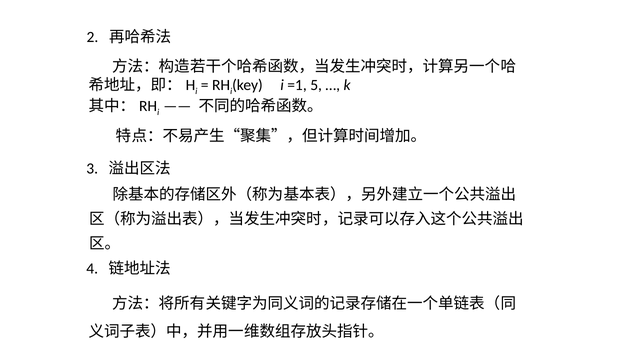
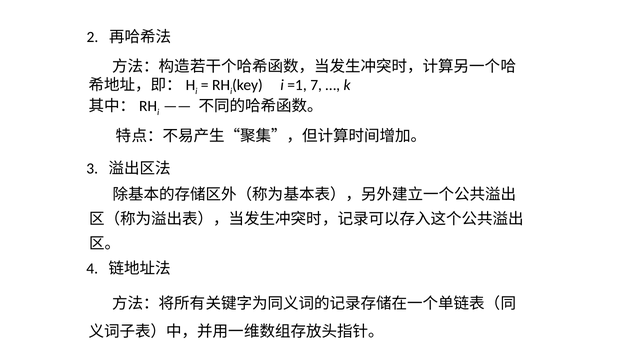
5: 5 -> 7
